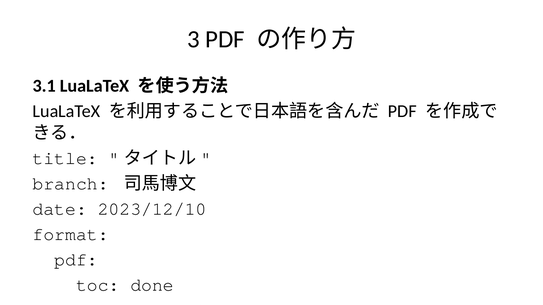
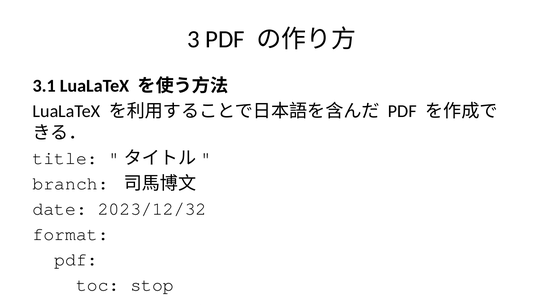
2023/12/10: 2023/12/10 -> 2023/12/32
toc done: done -> stop
